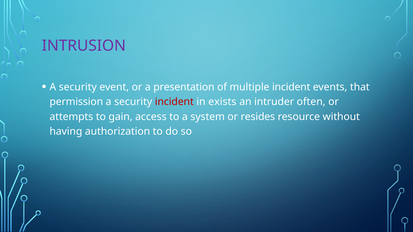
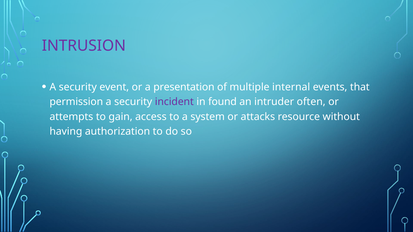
multiple incident: incident -> internal
incident at (174, 102) colour: red -> purple
exists: exists -> found
resides: resides -> attacks
